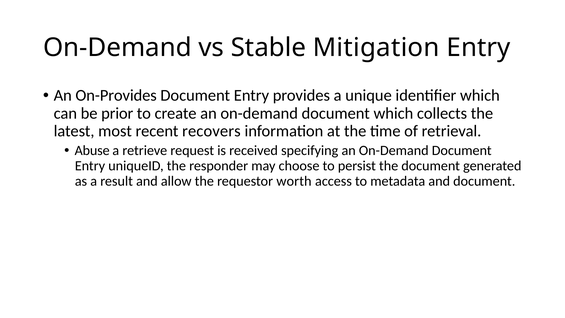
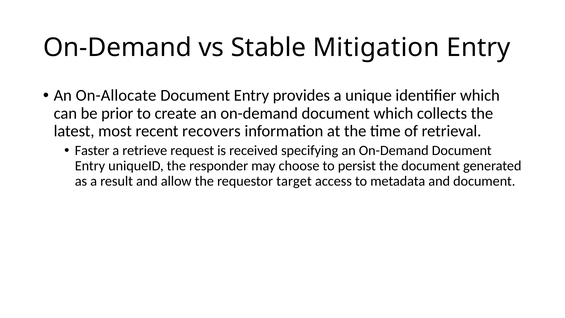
On-Provides: On-Provides -> On-Allocate
Abuse: Abuse -> Faster
worth: worth -> target
